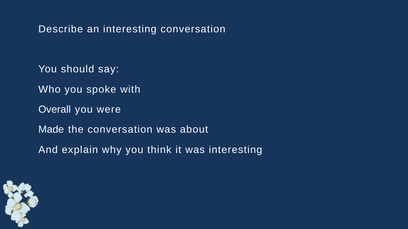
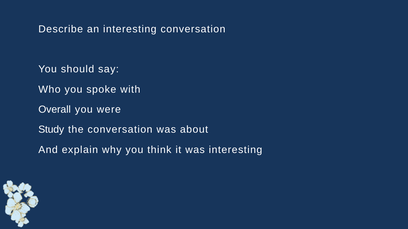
Made: Made -> Study
